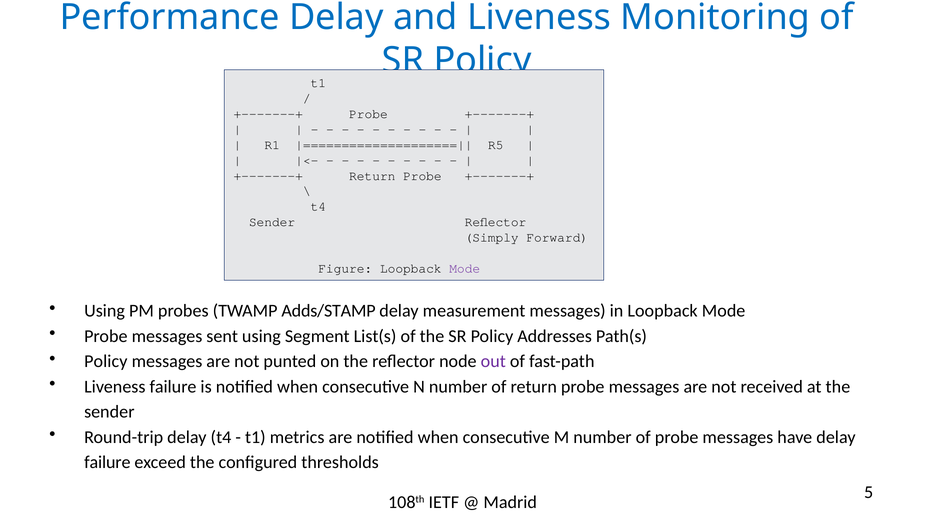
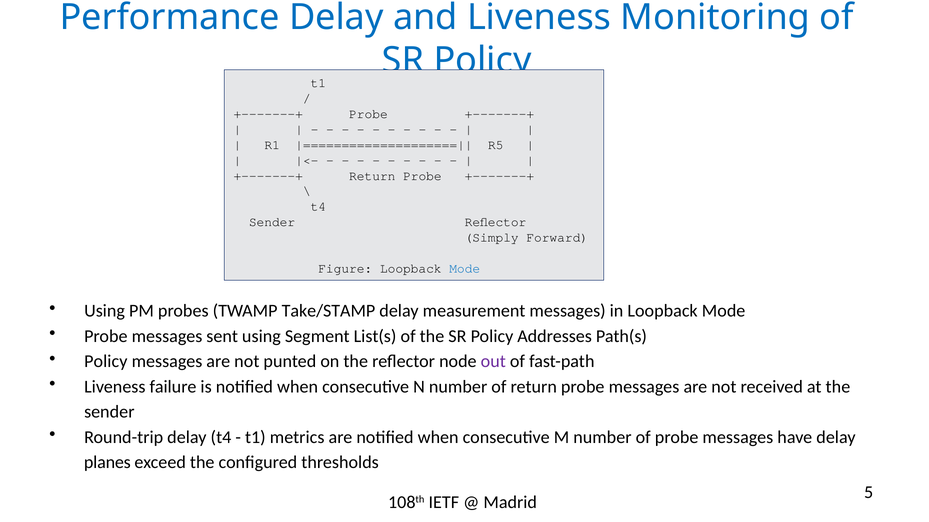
Mode at (465, 269) colour: purple -> blue
Adds/STAMP: Adds/STAMP -> Take/STAMP
failure at (107, 463): failure -> planes
